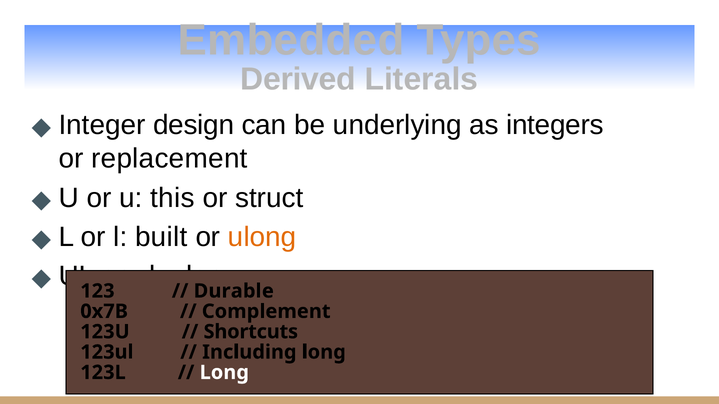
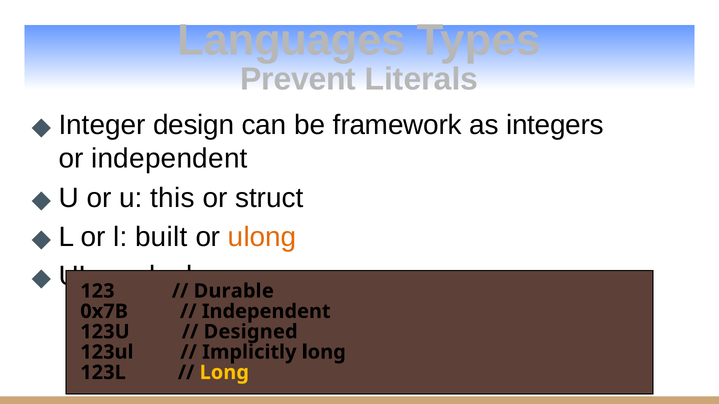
Embedded: Embedded -> Languages
Derived: Derived -> Prevent
underlying: underlying -> framework
or replacement: replacement -> independent
Complement at (266, 312): Complement -> Independent
Shortcuts: Shortcuts -> Designed
Including: Including -> Implicitly
Long at (224, 373) colour: white -> yellow
